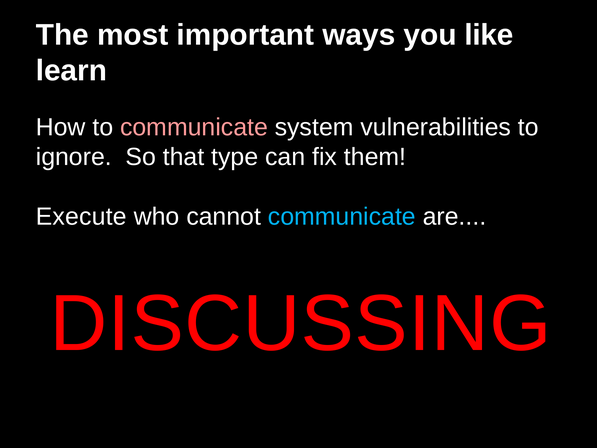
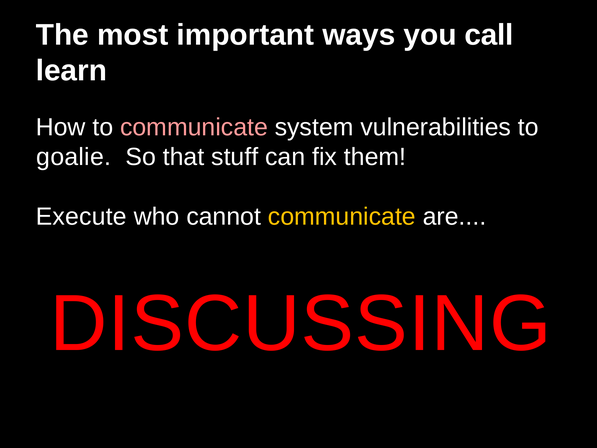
like: like -> call
ignore: ignore -> goalie
type: type -> stuff
communicate at (342, 217) colour: light blue -> yellow
